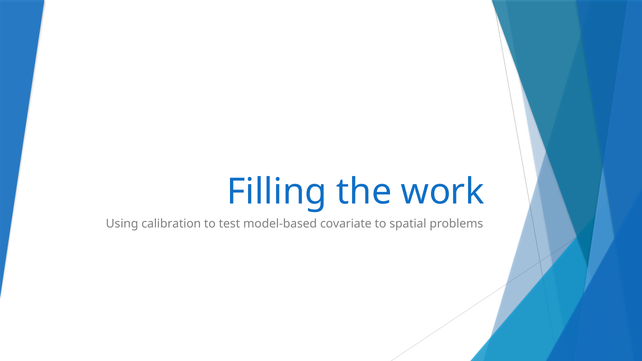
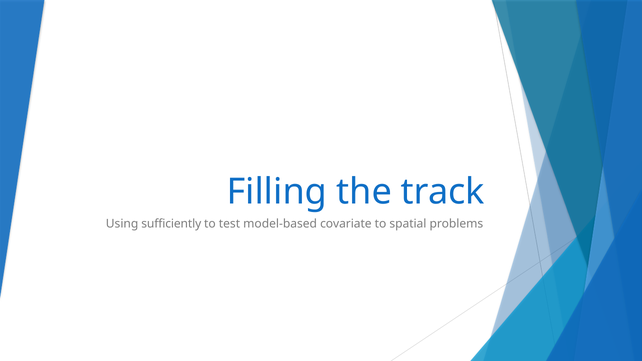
work: work -> track
calibration: calibration -> sufficiently
